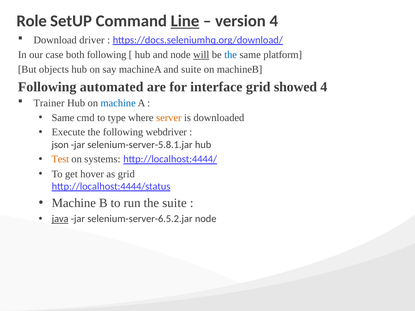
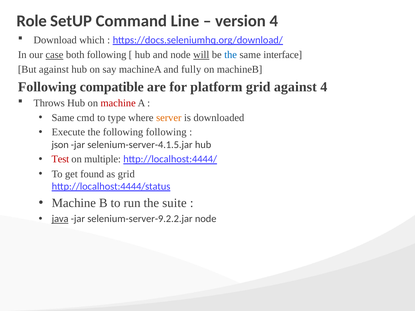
Line underline: present -> none
driver: driver -> which
case underline: none -> present
platform: platform -> interface
But objects: objects -> against
and suite: suite -> fully
automated: automated -> compatible
interface: interface -> platform
grid showed: showed -> against
Trainer: Trainer -> Throws
machine at (118, 103) colour: blue -> red
following webdriver: webdriver -> following
selenium-server-5.8.1.jar: selenium-server-5.8.1.jar -> selenium-server-4.1.5.jar
Test colour: orange -> red
systems: systems -> multiple
hover: hover -> found
selenium-server-6.5.2.jar: selenium-server-6.5.2.jar -> selenium-server-9.2.2.jar
